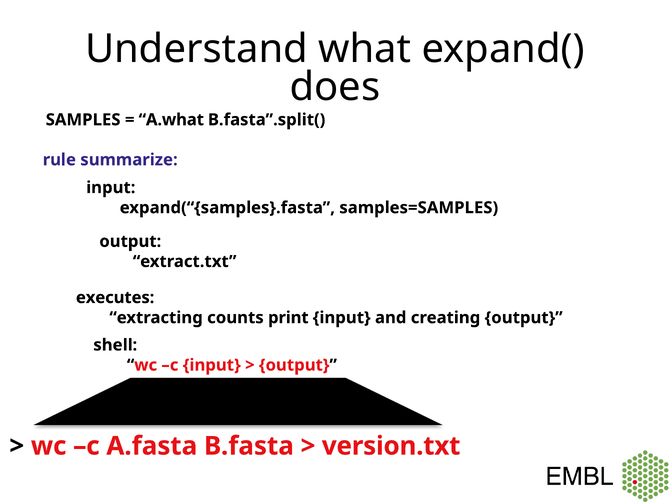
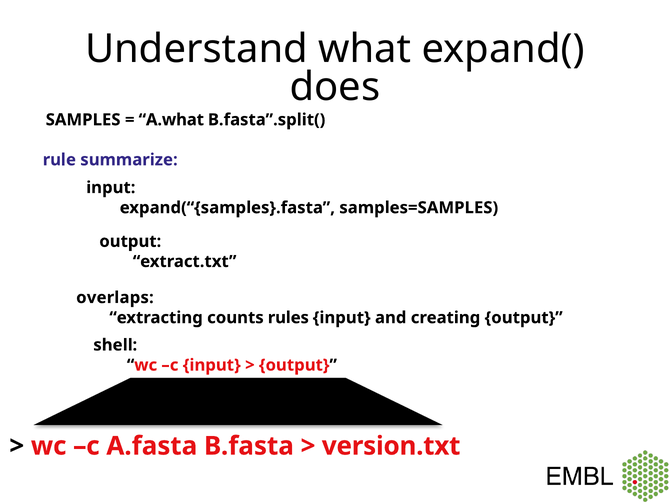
executes: executes -> overlaps
print: print -> rules
